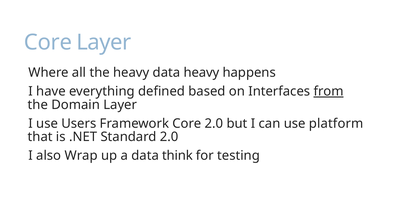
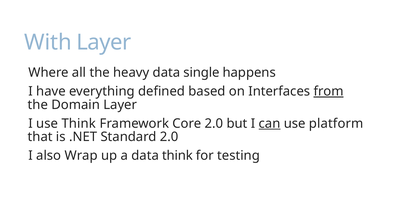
Core at (48, 42): Core -> With
data heavy: heavy -> single
use Users: Users -> Think
can underline: none -> present
